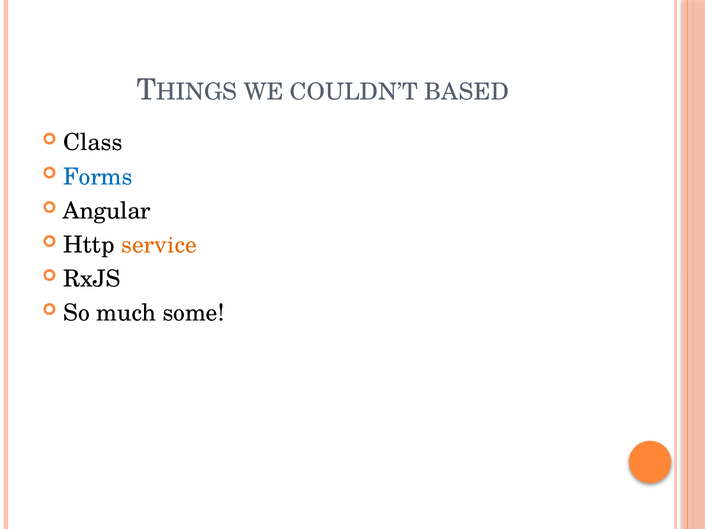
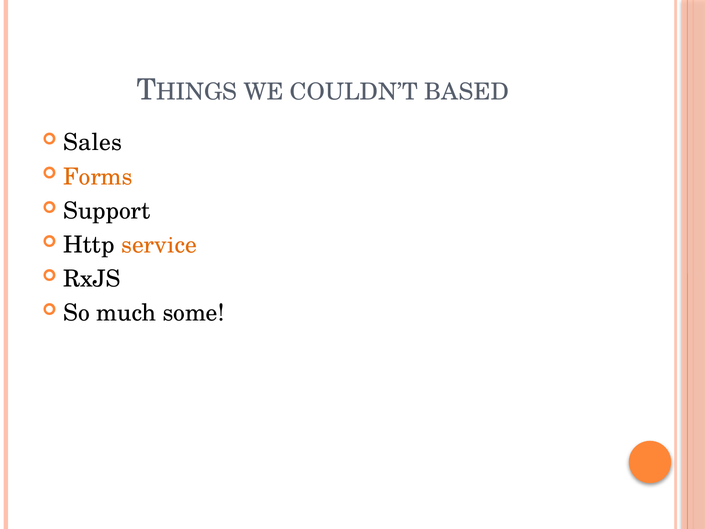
Class: Class -> Sales
Forms colour: blue -> orange
Angular: Angular -> Support
